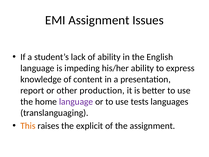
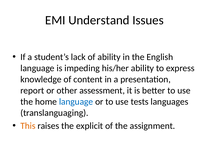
EMI Assignment: Assignment -> Understand
production: production -> assessment
language at (76, 101) colour: purple -> blue
